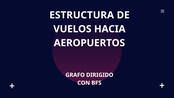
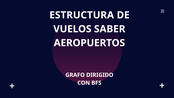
HACIA: HACIA -> SABER
